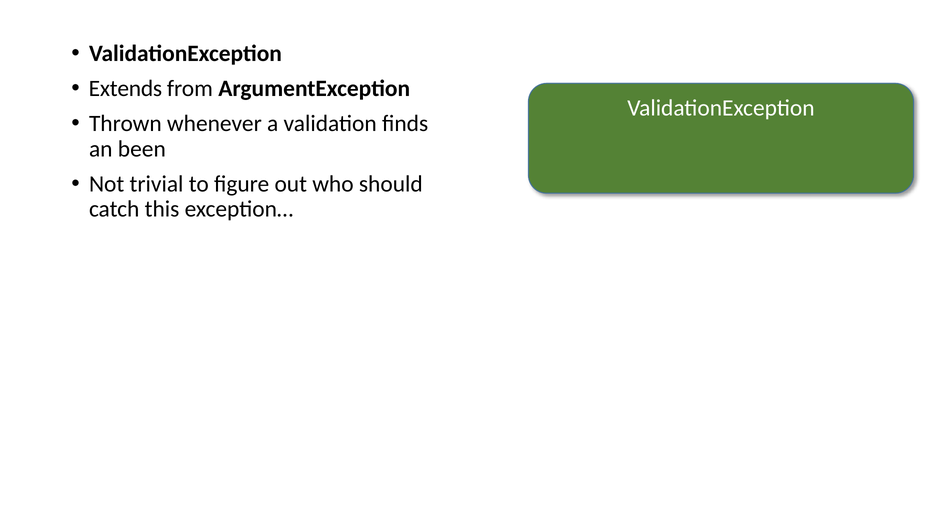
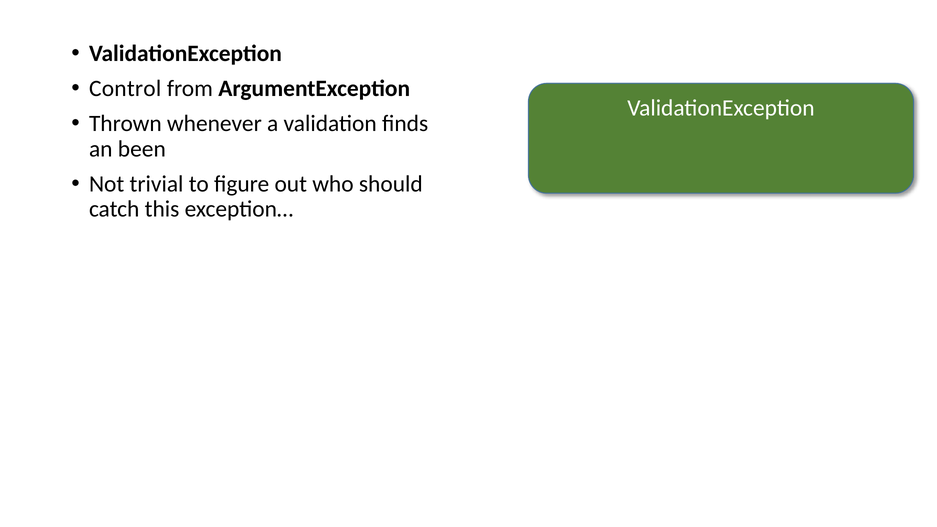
Extends: Extends -> Control
